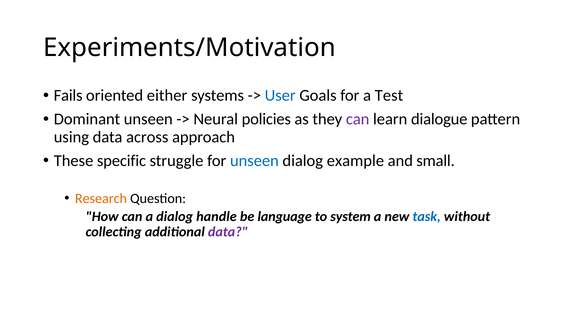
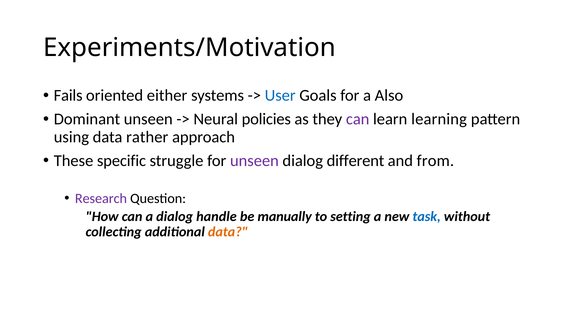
Test: Test -> Also
dialogue: dialogue -> learning
across: across -> rather
unseen at (254, 161) colour: blue -> purple
example: example -> different
small: small -> from
Research colour: orange -> purple
language: language -> manually
system: system -> setting
data at (228, 232) colour: purple -> orange
